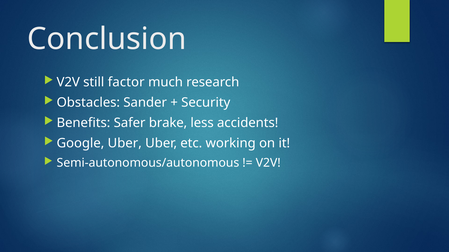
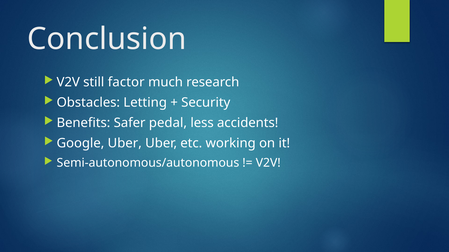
Sander: Sander -> Letting
brake: brake -> pedal
